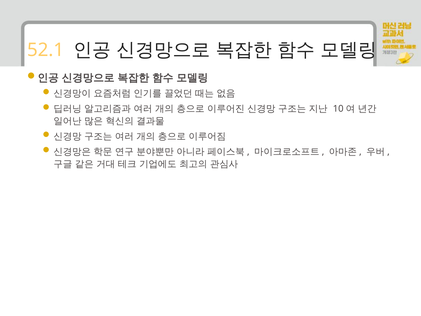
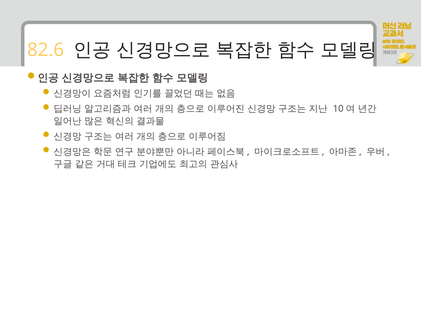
52.1: 52.1 -> 82.6
